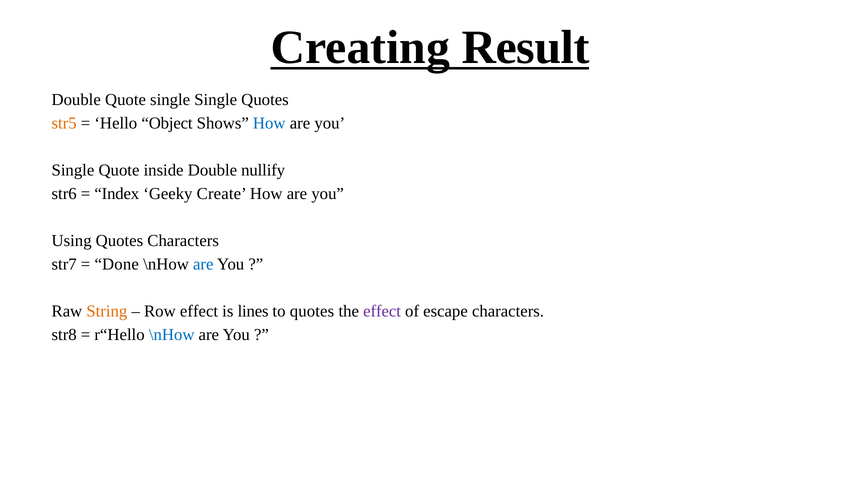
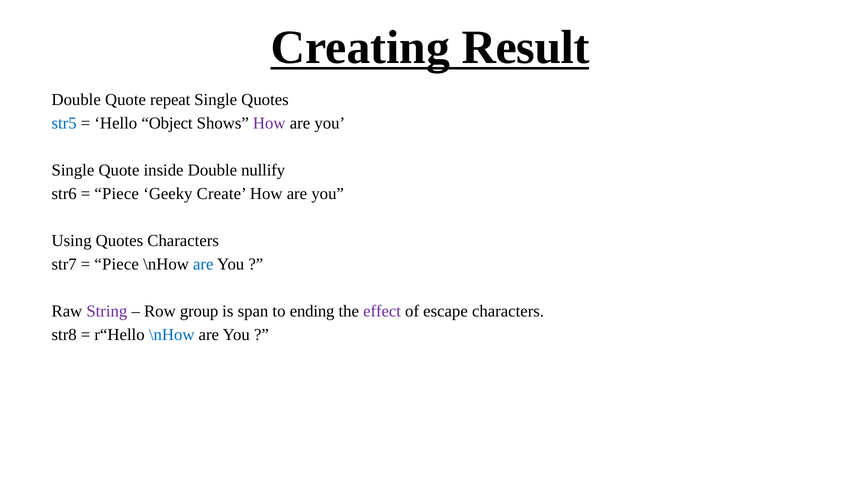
Quote single: single -> repeat
str5 colour: orange -> blue
How at (269, 123) colour: blue -> purple
Index at (117, 194): Index -> Piece
Done at (117, 264): Done -> Piece
String colour: orange -> purple
Row effect: effect -> group
lines: lines -> span
to quotes: quotes -> ending
